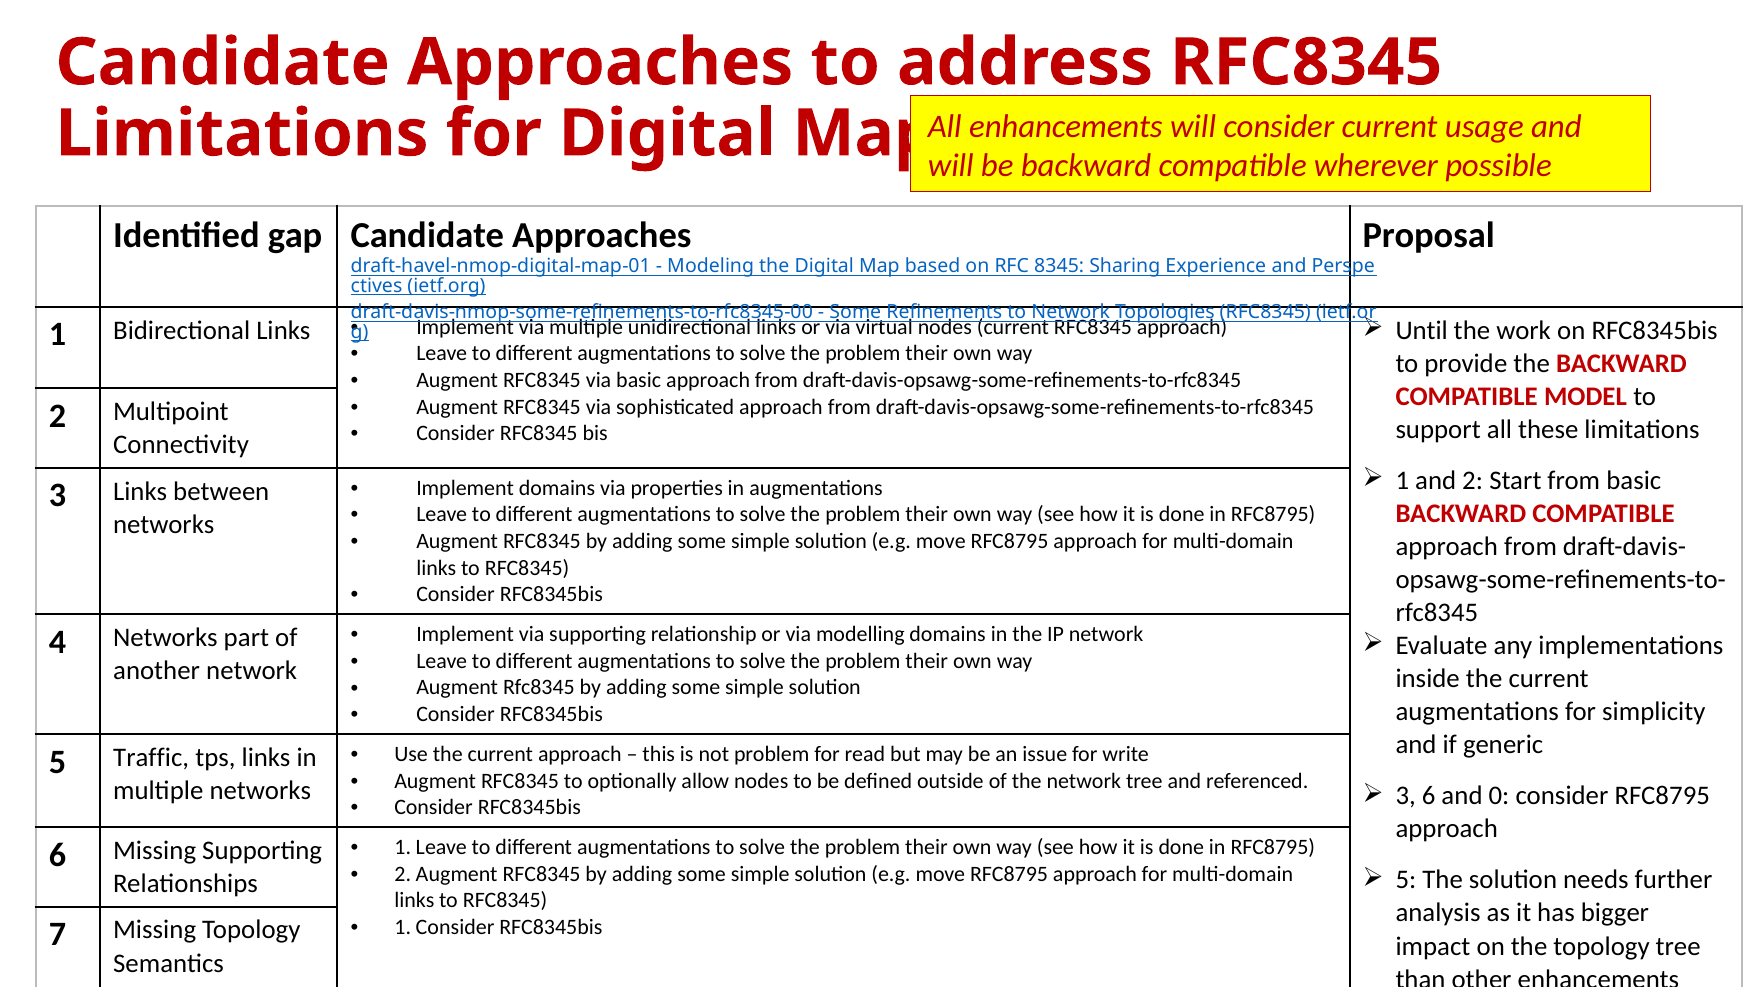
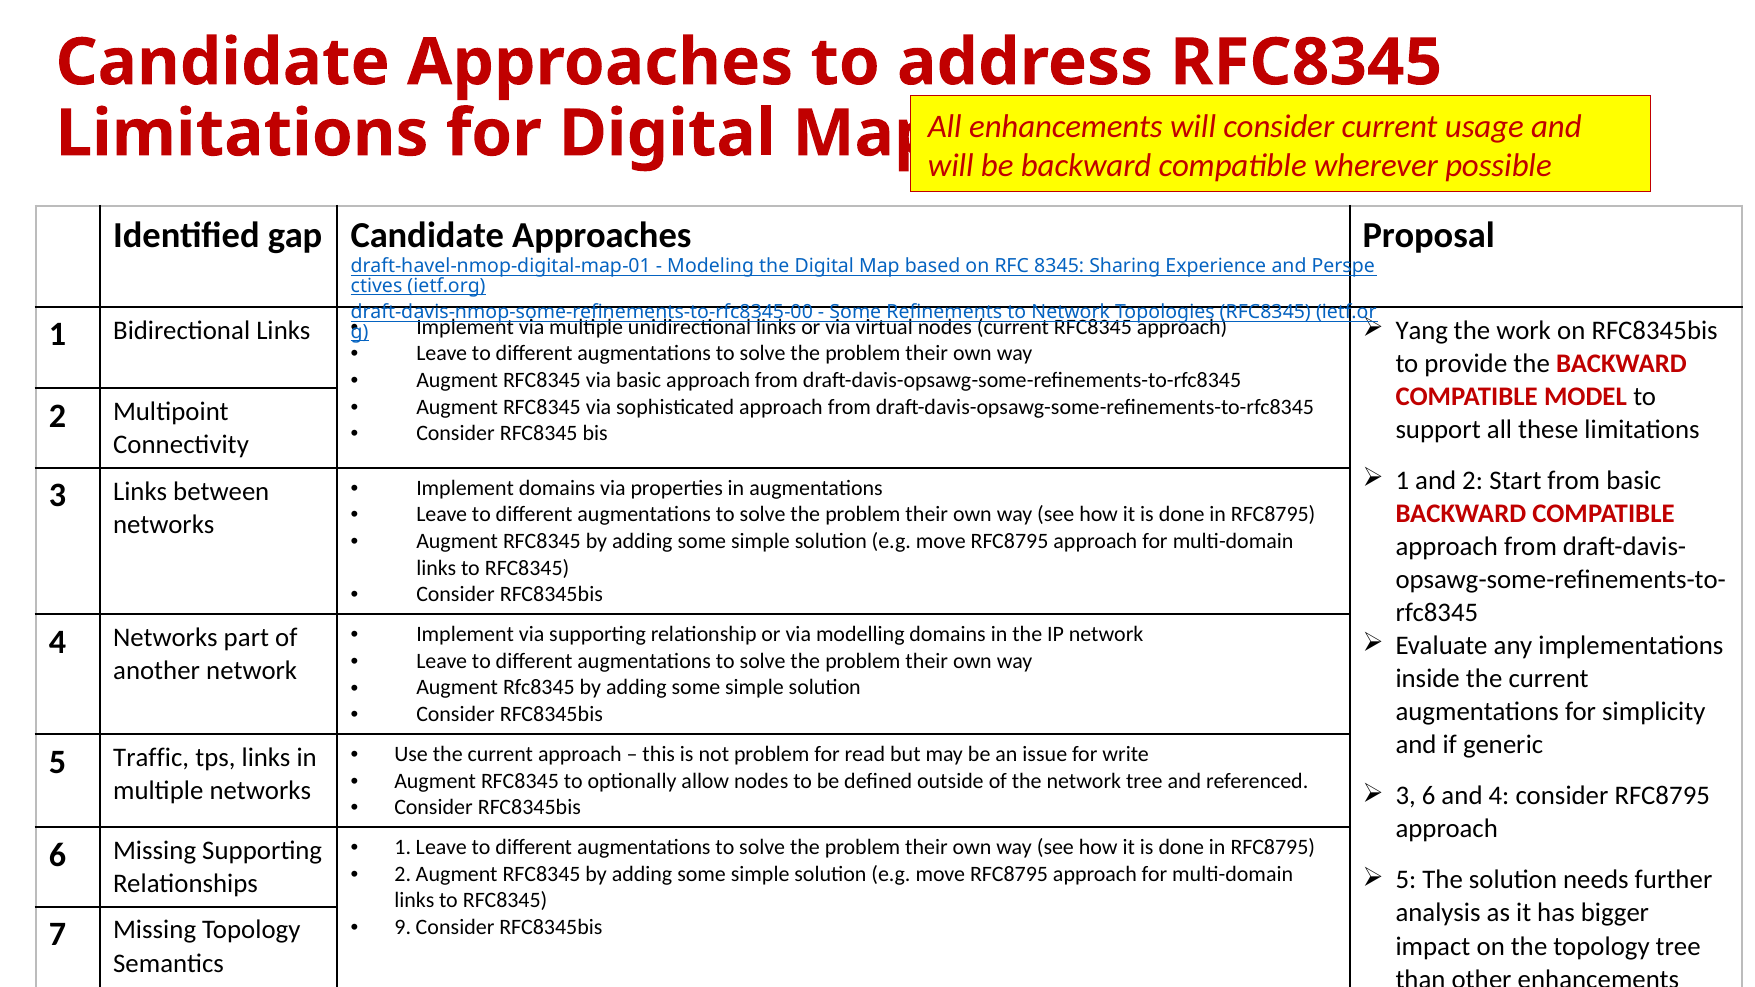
Until: Until -> Yang
and 0: 0 -> 4
1 at (403, 928): 1 -> 9
